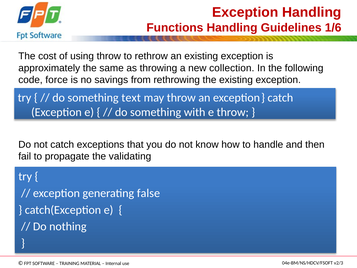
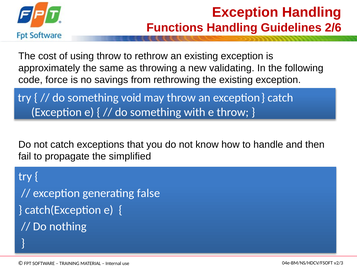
1/6: 1/6 -> 2/6
collection: collection -> validating
text: text -> void
validating: validating -> simplified
